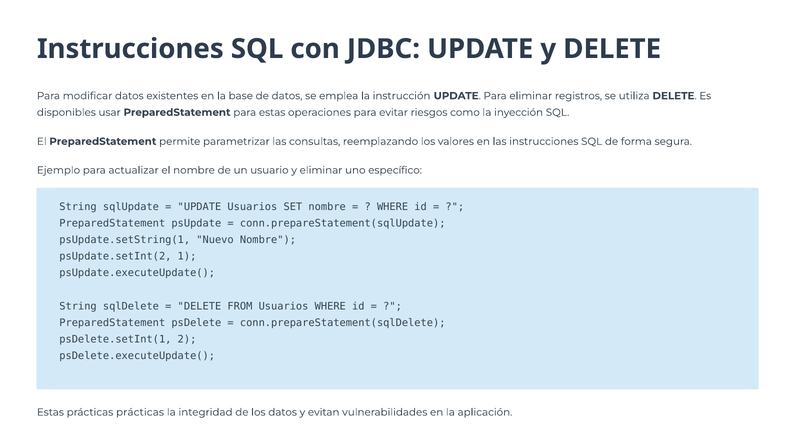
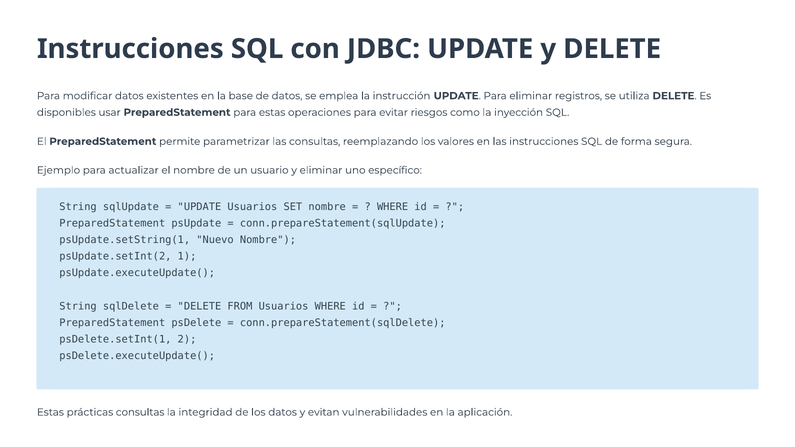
prácticas prácticas: prácticas -> consultas
